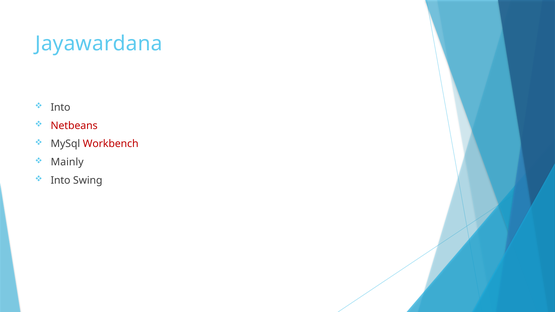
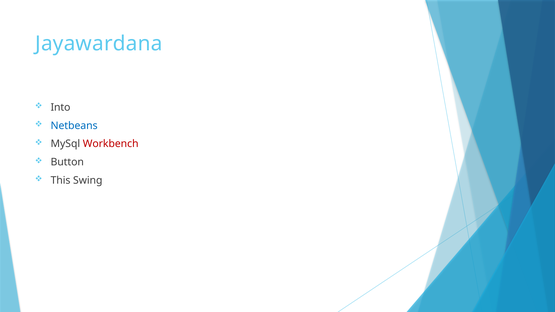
Netbeans colour: red -> blue
Mainly: Mainly -> Button
Into at (61, 181): Into -> This
